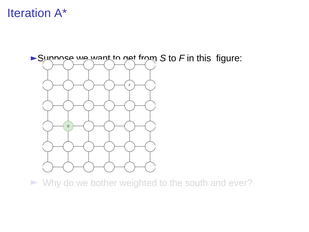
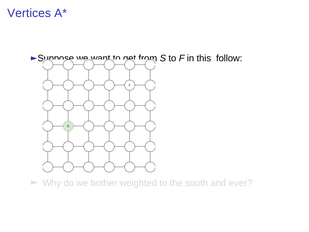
Iteration: Iteration -> Vertices
figure: figure -> follow
